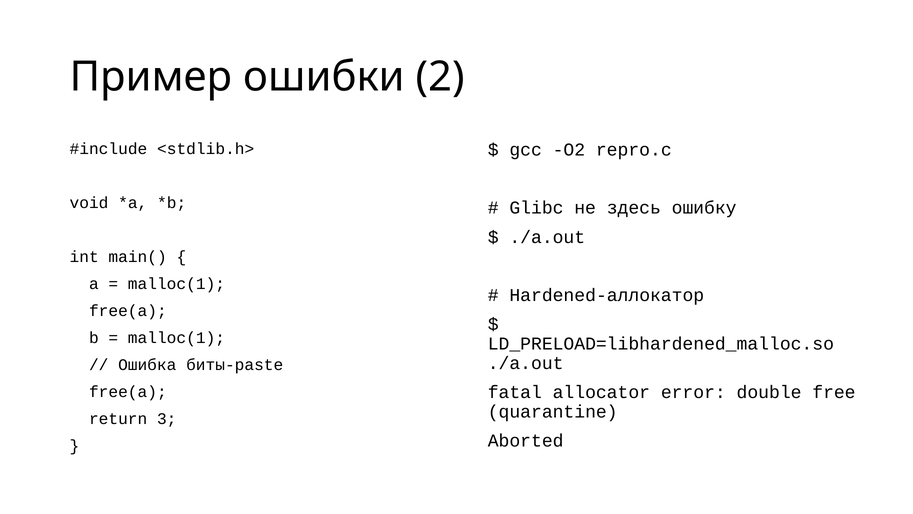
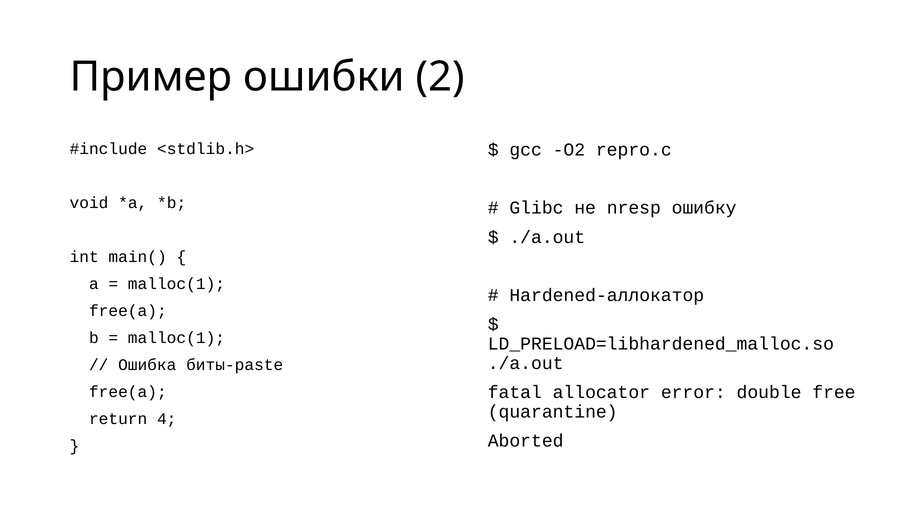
здесь: здесь -> nresp
3: 3 -> 4
